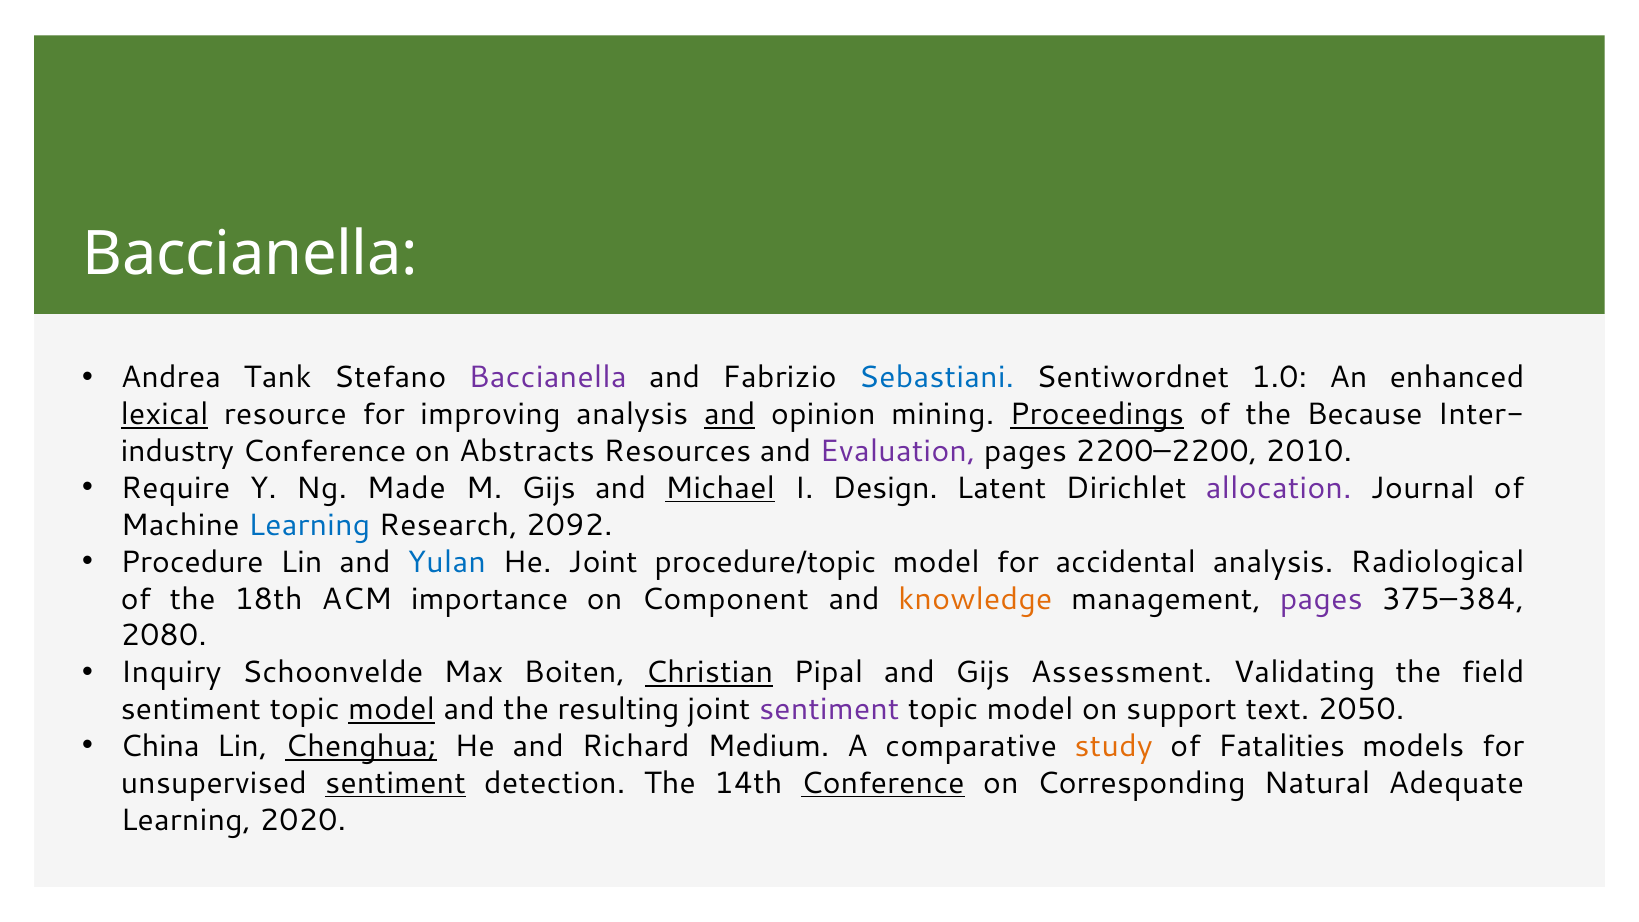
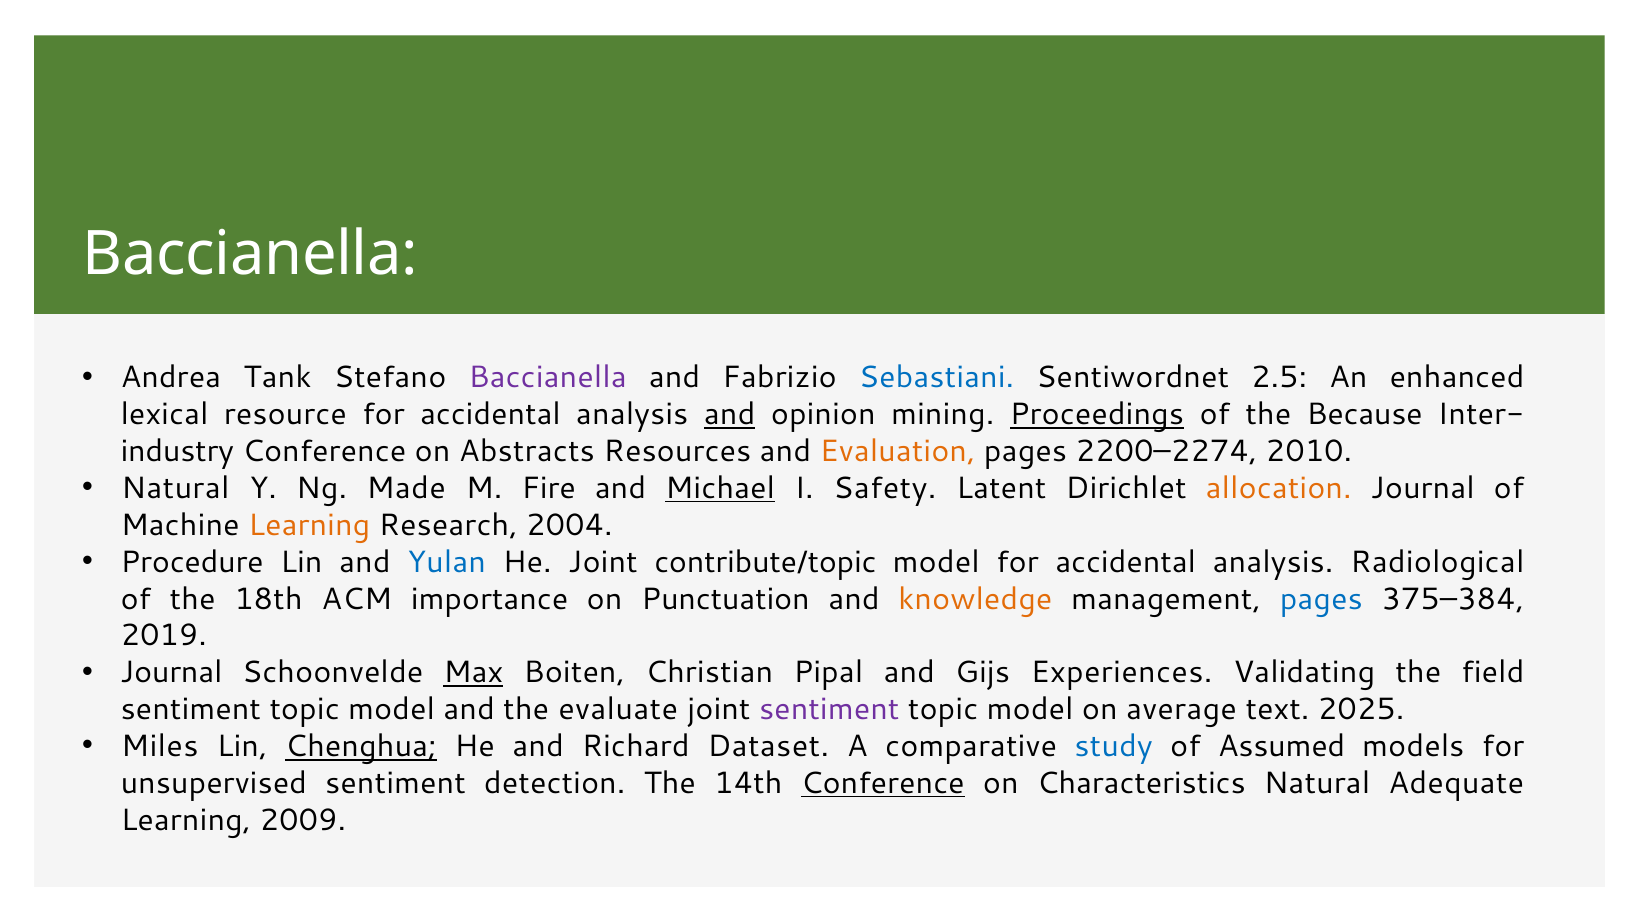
1.0: 1.0 -> 2.5
lexical underline: present -> none
resource for improving: improving -> accidental
Evaluation colour: purple -> orange
2200–2200: 2200–2200 -> 2200–2274
Require at (175, 488): Require -> Natural
M Gijs: Gijs -> Fire
Design: Design -> Safety
allocation colour: purple -> orange
Learning at (309, 525) colour: blue -> orange
2092: 2092 -> 2004
procedure/topic: procedure/topic -> contribute/topic
Component: Component -> Punctuation
pages at (1321, 599) colour: purple -> blue
2080: 2080 -> 2019
Inquiry at (171, 673): Inquiry -> Journal
Max underline: none -> present
Christian underline: present -> none
Assessment: Assessment -> Experiences
model at (392, 709) underline: present -> none
resulting: resulting -> evaluate
support: support -> average
2050: 2050 -> 2025
China: China -> Miles
Medium: Medium -> Dataset
study colour: orange -> blue
Fatalities: Fatalities -> Assumed
sentiment at (396, 783) underline: present -> none
Corresponding: Corresponding -> Characteristics
2020: 2020 -> 2009
